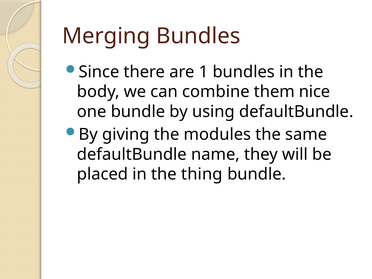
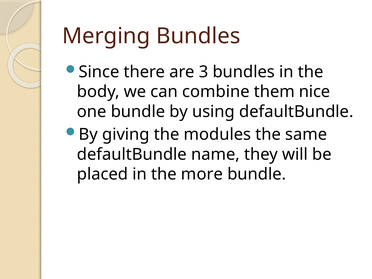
1: 1 -> 3
thing: thing -> more
